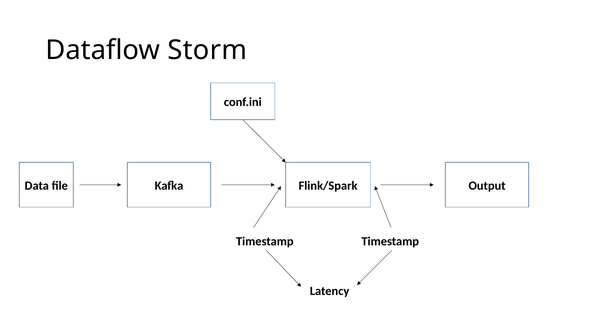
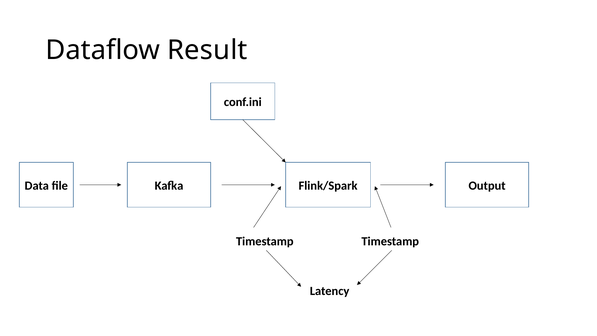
Storm: Storm -> Result
